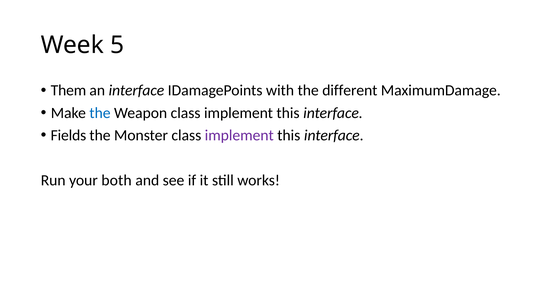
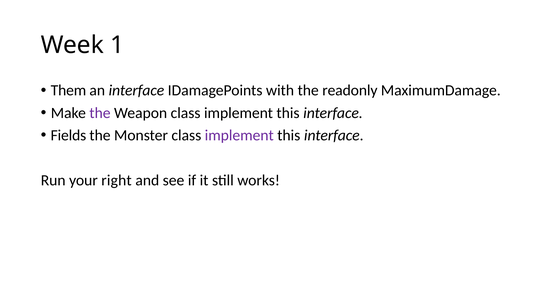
5: 5 -> 1
different: different -> readonly
the at (100, 113) colour: blue -> purple
both: both -> right
